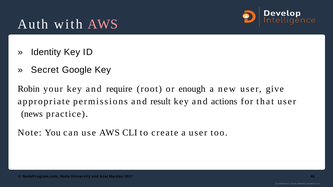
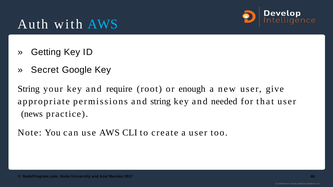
AWS at (103, 24) colour: pink -> light blue
Identity: Identity -> Getting
Robin at (29, 89): Robin -> String
and result: result -> string
actions: actions -> needed
